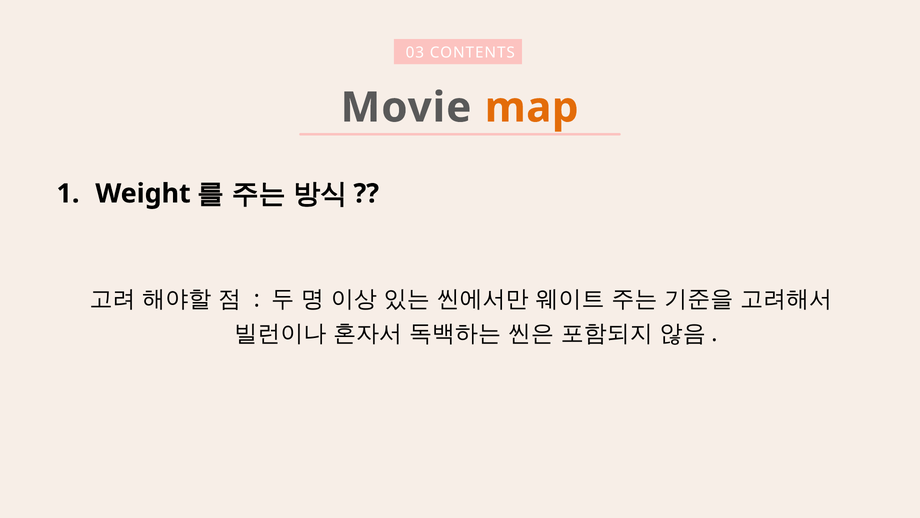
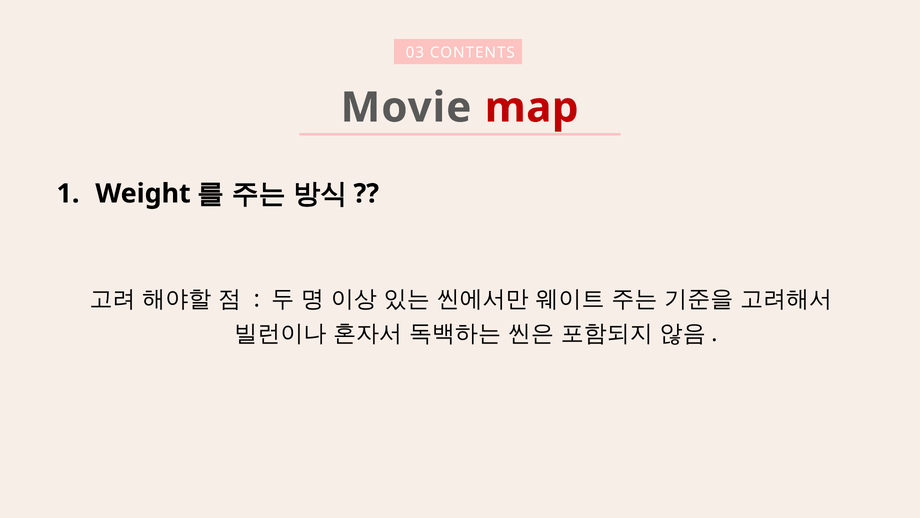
map colour: orange -> red
